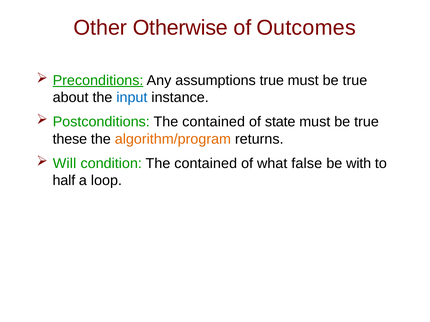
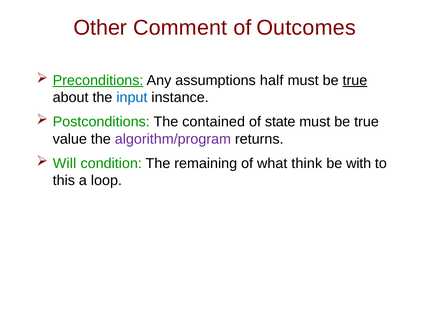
Otherwise: Otherwise -> Comment
assumptions true: true -> half
true at (355, 81) underline: none -> present
these: these -> value
algorithm/program colour: orange -> purple
condition The contained: contained -> remaining
false: false -> think
half: half -> this
